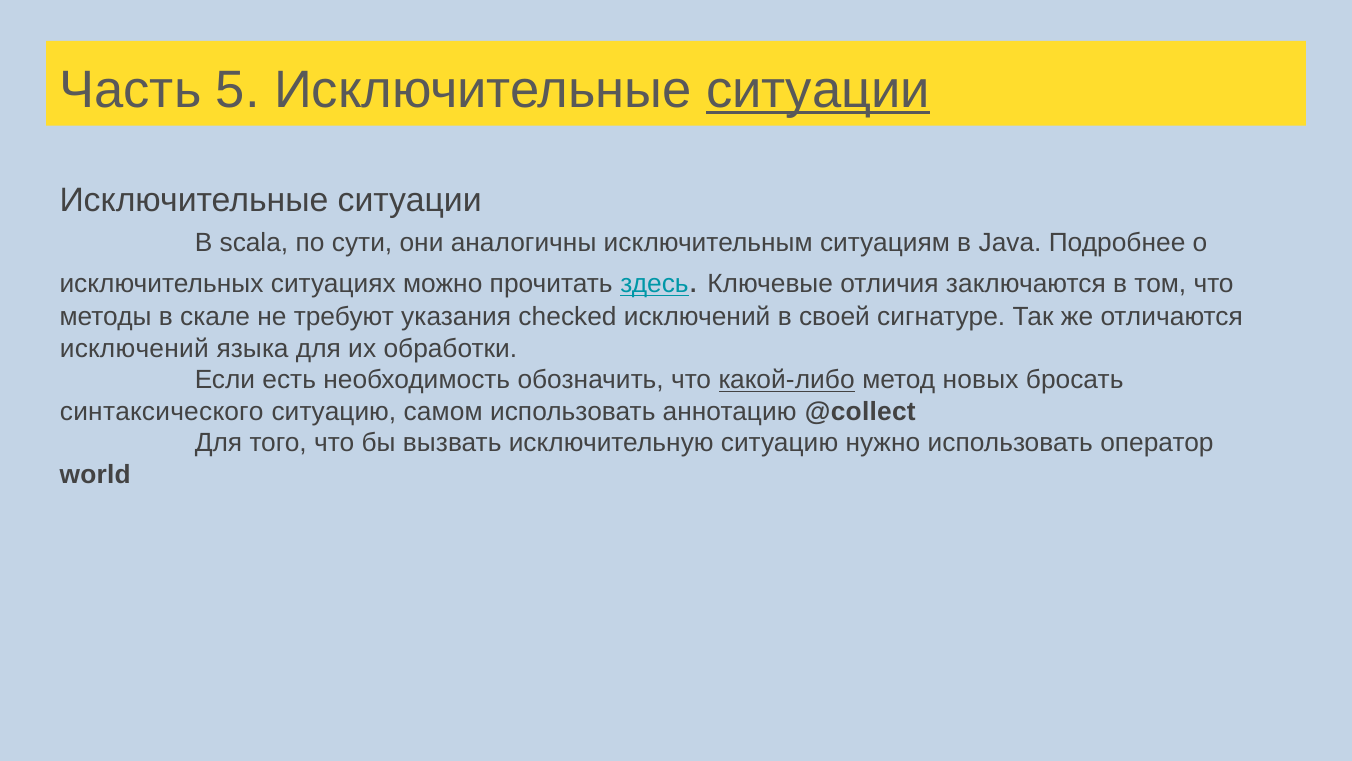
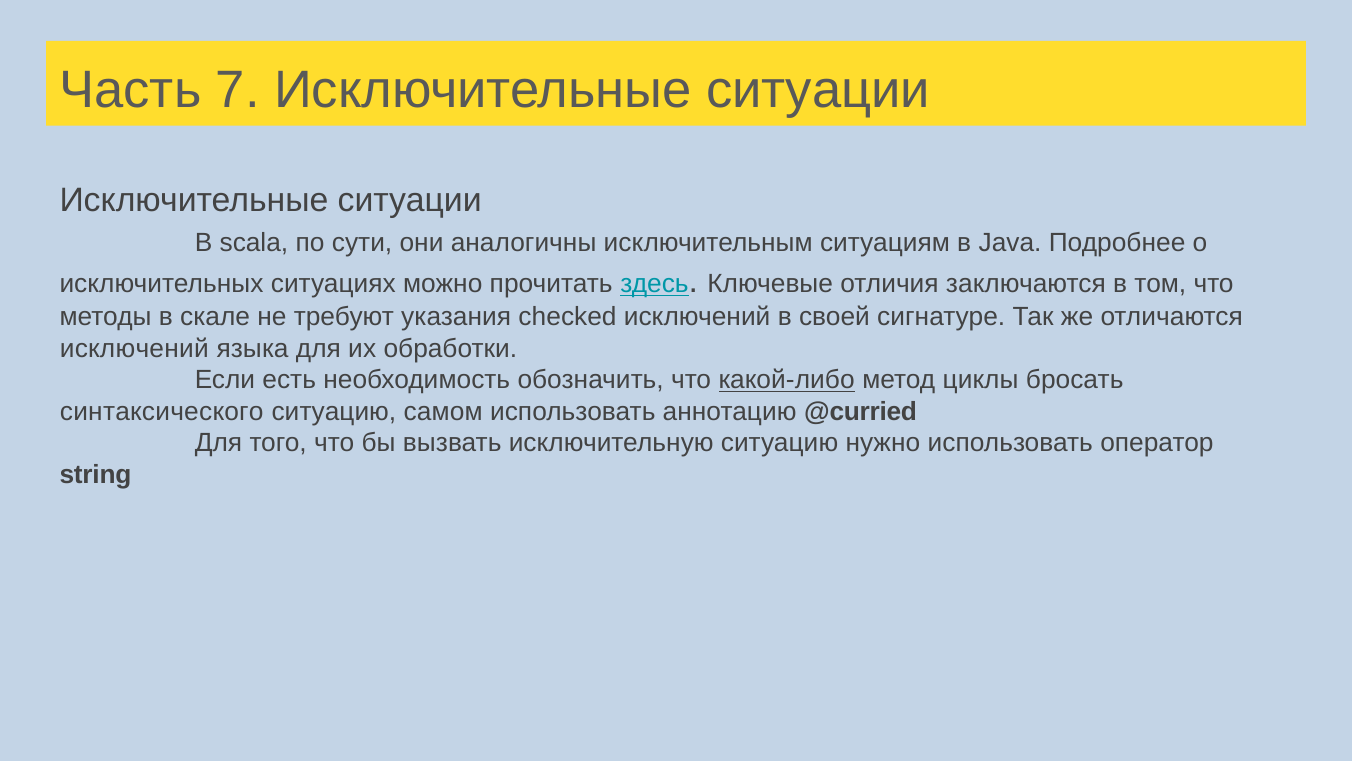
5: 5 -> 7
ситуации at (818, 90) underline: present -> none
новых: новых -> циклы
@collect: @collect -> @curried
world: world -> string
